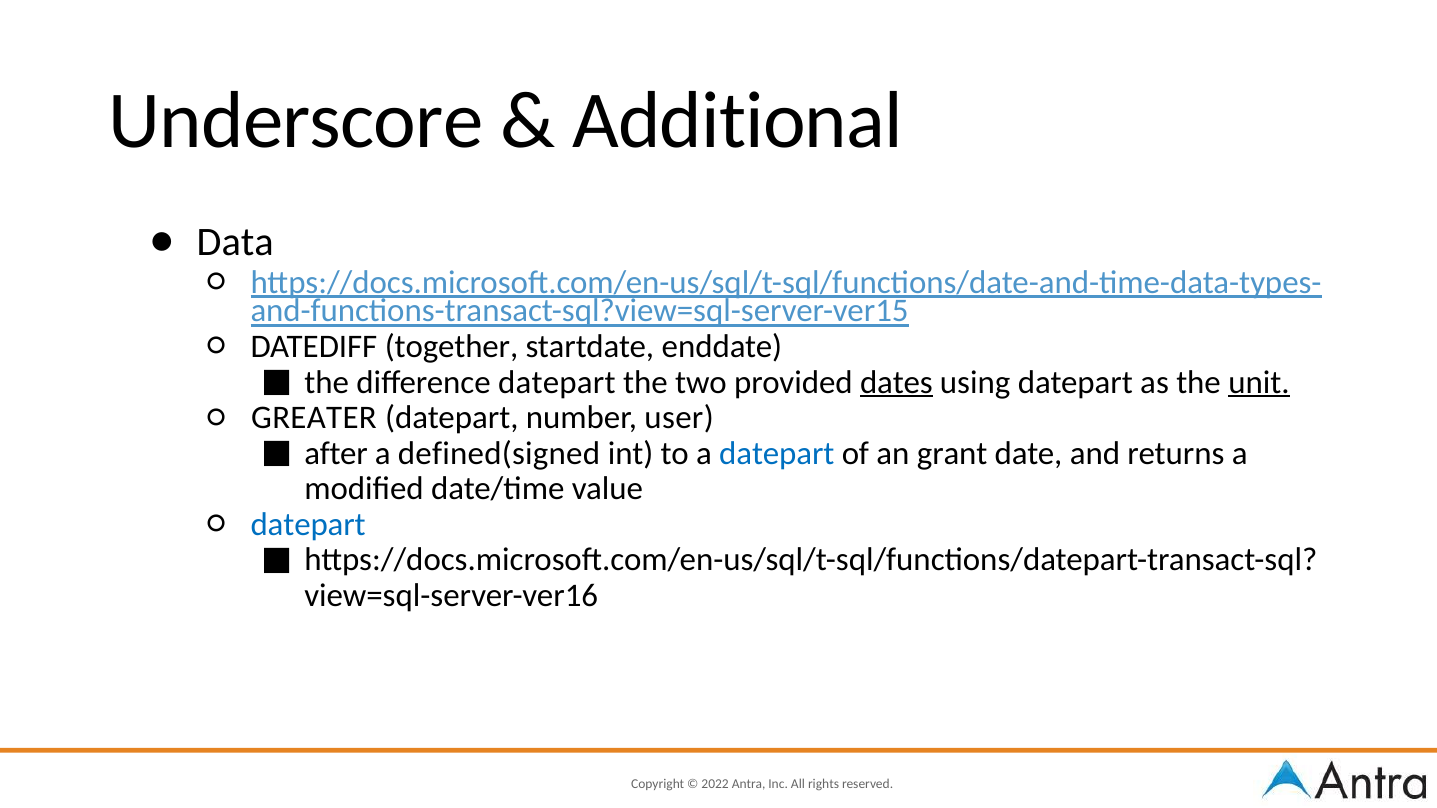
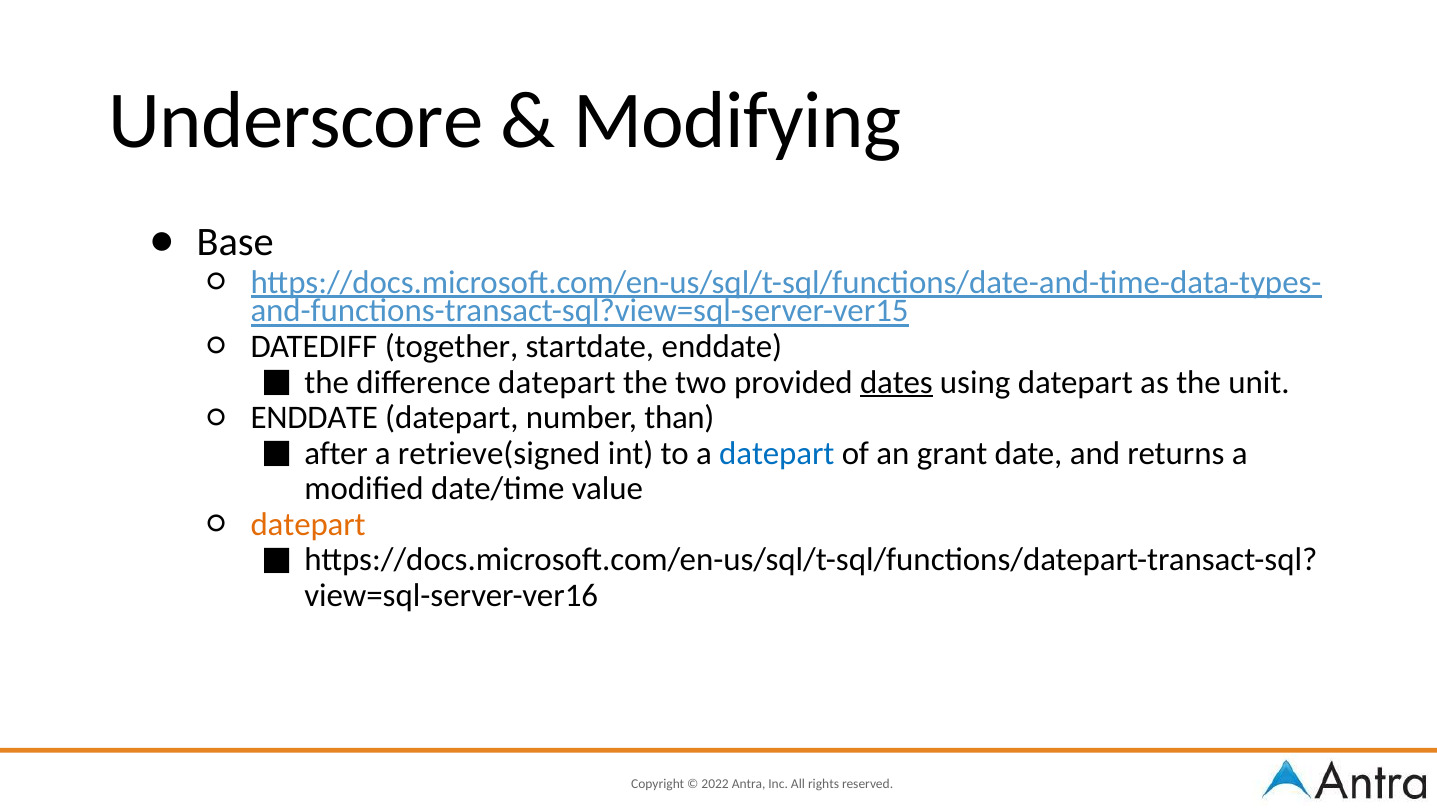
Additional: Additional -> Modifying
Data: Data -> Base
unit underline: present -> none
GREATER at (314, 418): GREATER -> ENDDATE
user: user -> than
defined(signed: defined(signed -> retrieve(signed
datepart at (308, 525) colour: blue -> orange
